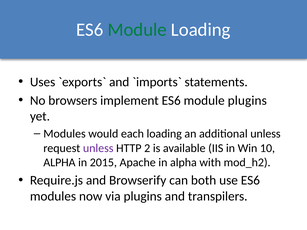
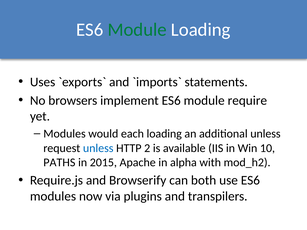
module plugins: plugins -> require
unless at (98, 148) colour: purple -> blue
ALPHA at (59, 163): ALPHA -> PATHS
